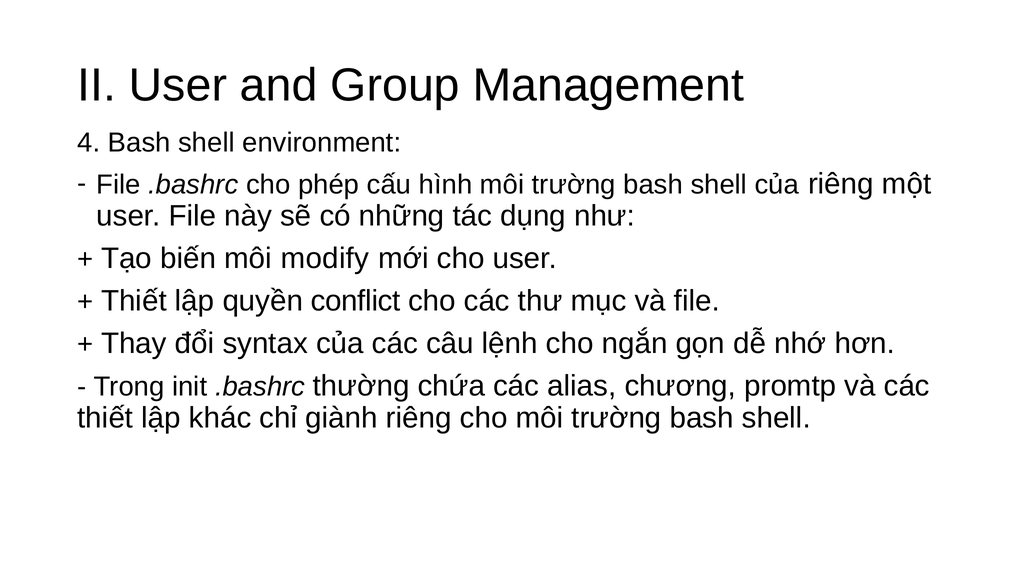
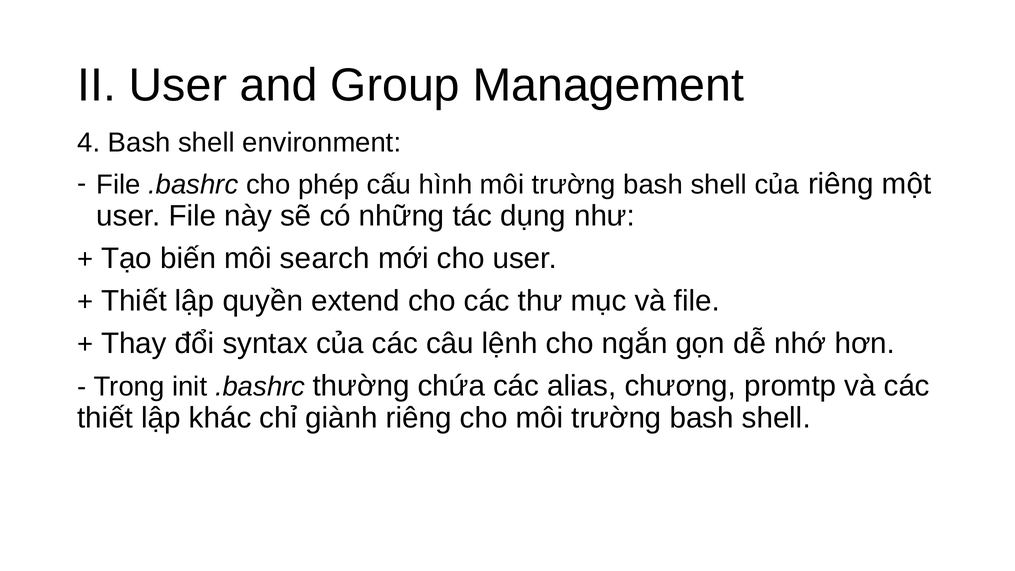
modify: modify -> search
conflict: conflict -> extend
